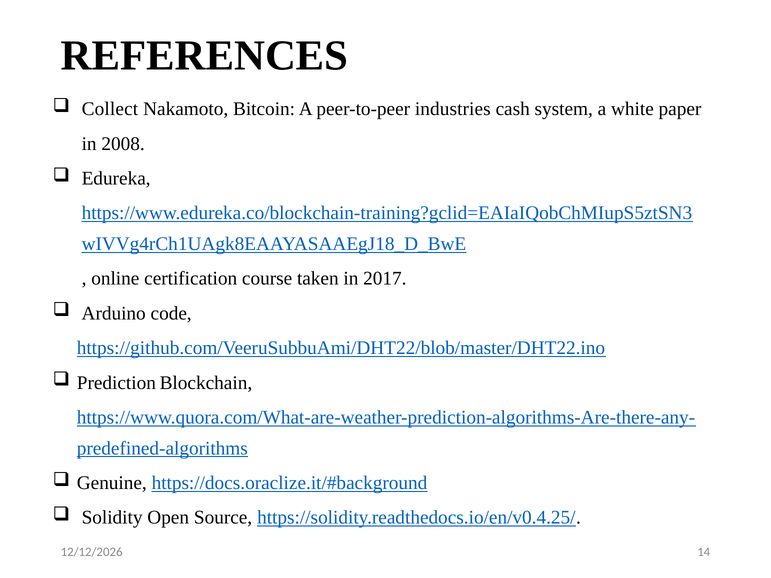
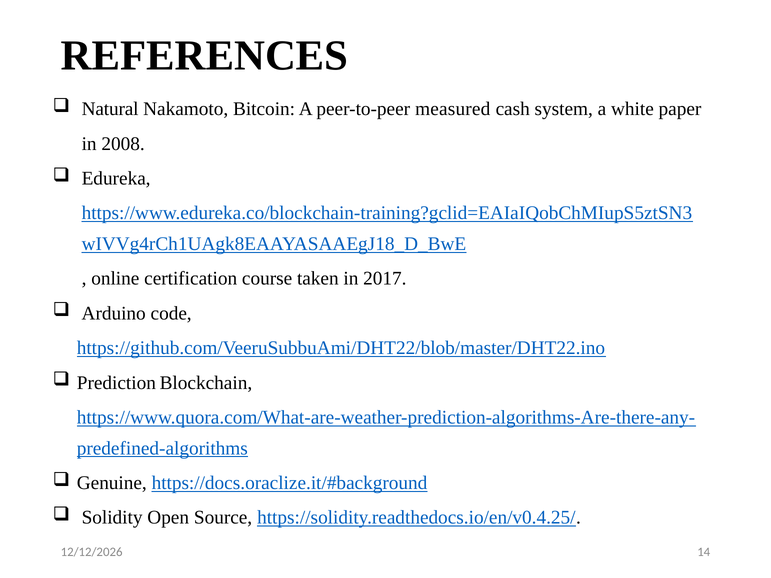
Collect: Collect -> Natural
industries: industries -> measured
